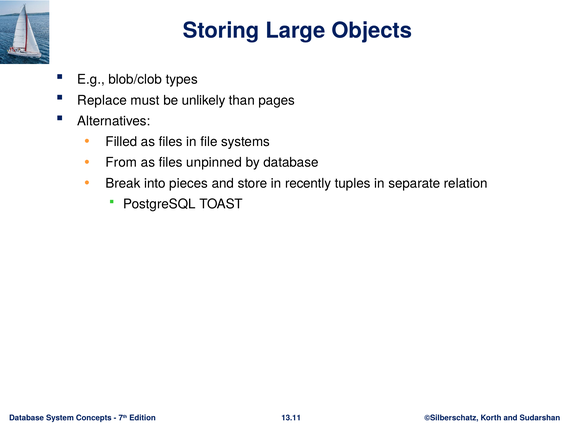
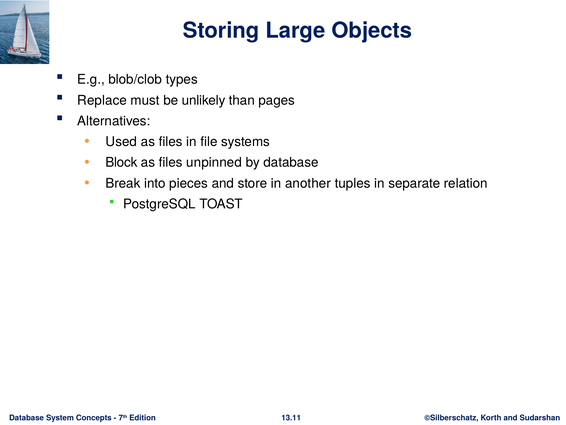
Filled: Filled -> Used
From: From -> Block
recently: recently -> another
